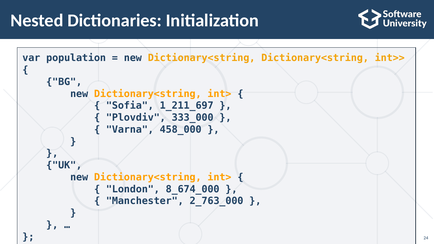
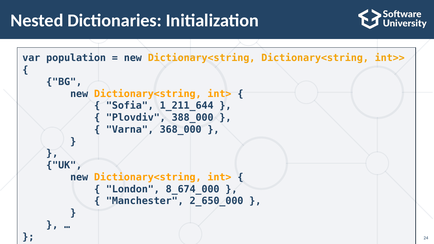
1_211_697: 1_211_697 -> 1_211_644
333_000: 333_000 -> 388_000
458_000: 458_000 -> 368_000
2_763_000: 2_763_000 -> 2_650_000
